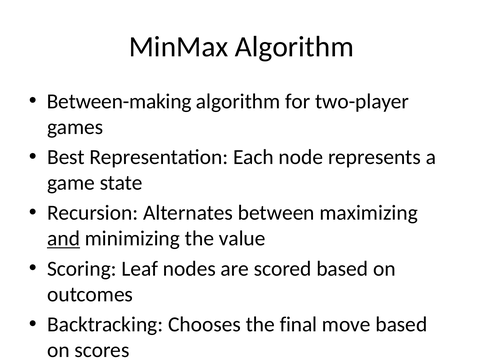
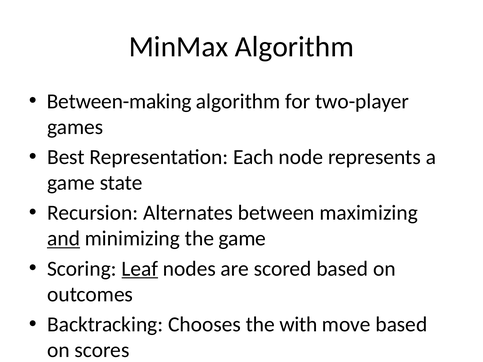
the value: value -> game
Leaf underline: none -> present
final: final -> with
